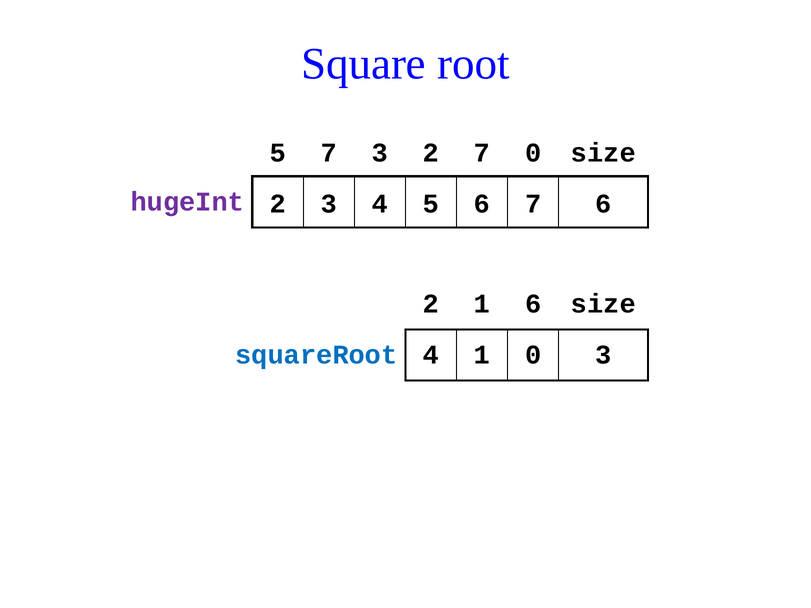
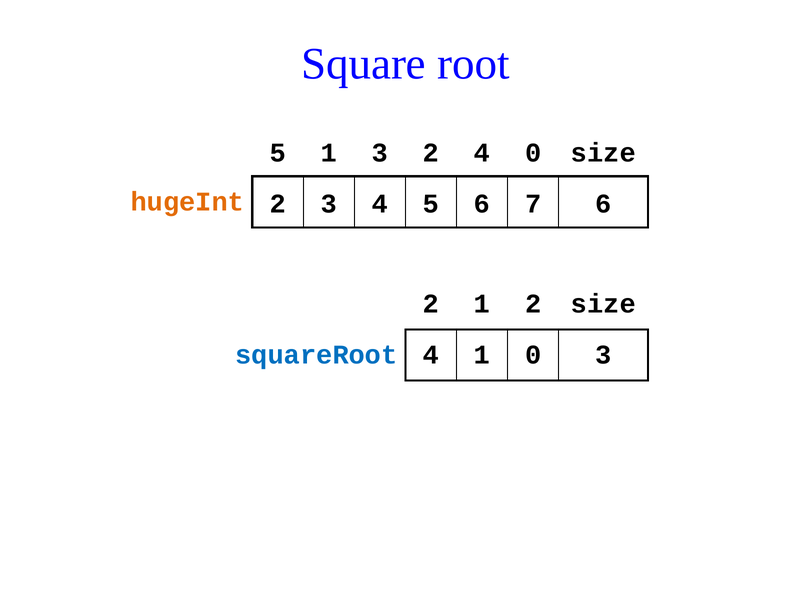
5 7: 7 -> 1
2 7: 7 -> 4
hugeInt colour: purple -> orange
1 6: 6 -> 2
